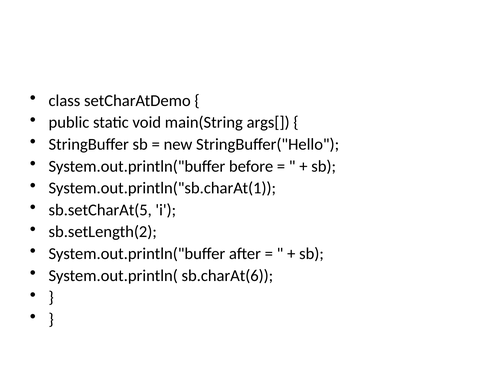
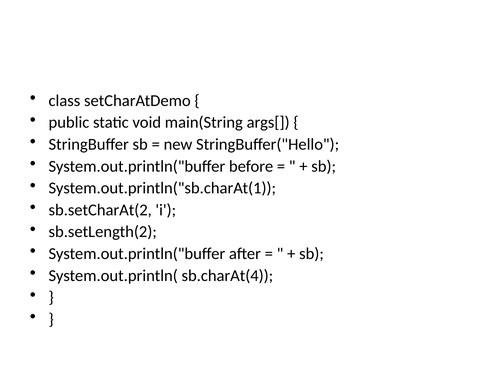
sb.setCharAt(5: sb.setCharAt(5 -> sb.setCharAt(2
sb.charAt(6: sb.charAt(6 -> sb.charAt(4
